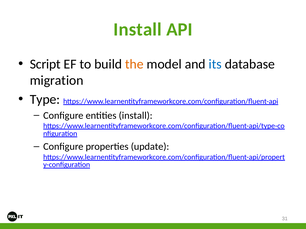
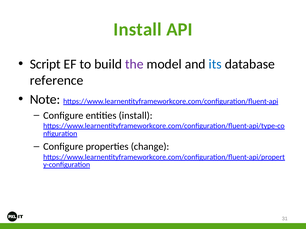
the colour: orange -> purple
migration: migration -> reference
Type: Type -> Note
update: update -> change
